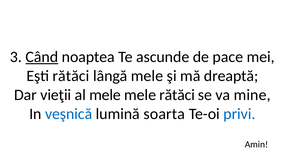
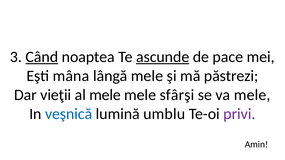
ascunde underline: none -> present
Eşti rătăci: rătăci -> mâna
dreaptă: dreaptă -> păstrezi
mele rătăci: rătăci -> sfârşi
va mine: mine -> mele
soarta: soarta -> umblu
privi colour: blue -> purple
